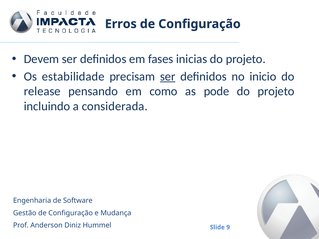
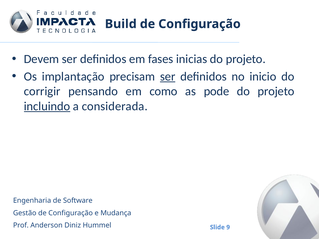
Erros: Erros -> Build
estabilidade: estabilidade -> implantação
release: release -> corrigir
incluindo underline: none -> present
